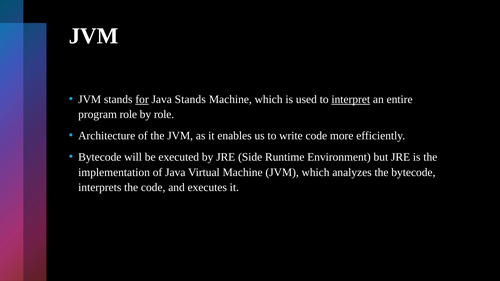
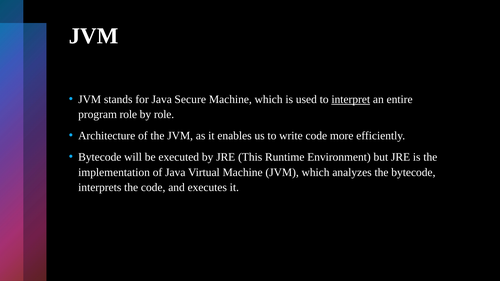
for underline: present -> none
Java Stands: Stands -> Secure
Side: Side -> This
